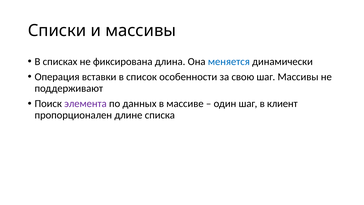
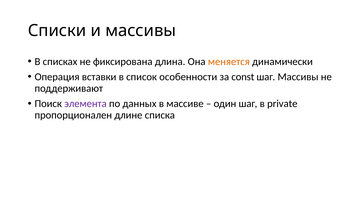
меняется colour: blue -> orange
свою: свою -> const
клиент: клиент -> private
